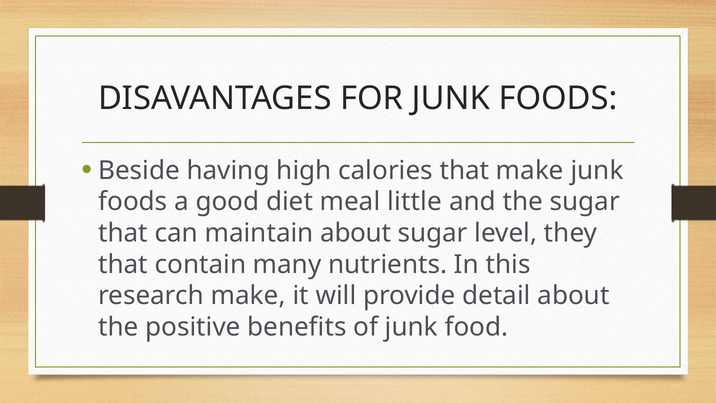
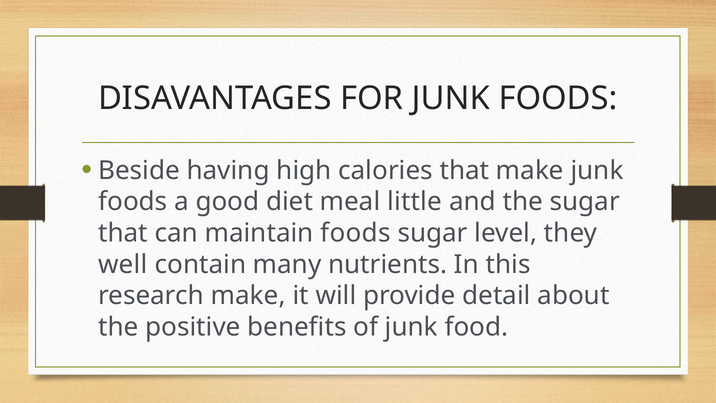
maintain about: about -> foods
that at (123, 264): that -> well
